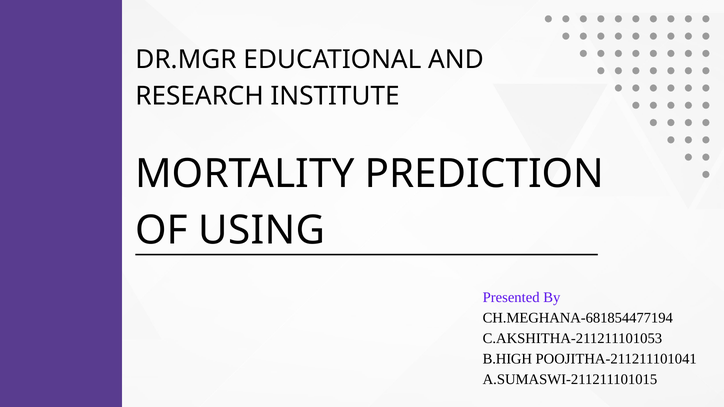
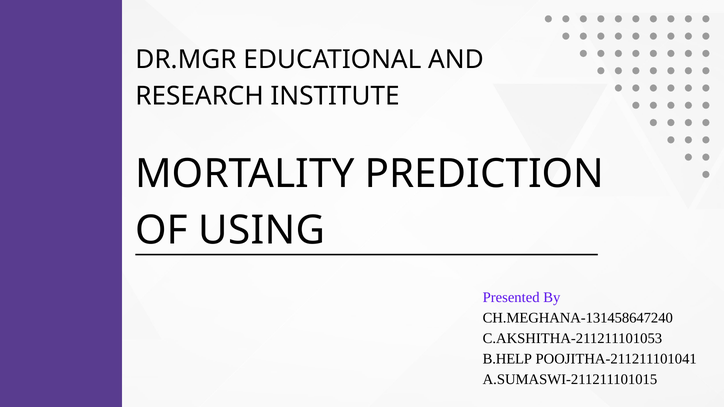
CH.MEGHANA-681854477194: CH.MEGHANA-681854477194 -> CH.MEGHANA-131458647240
B.HIGH: B.HIGH -> B.HELP
